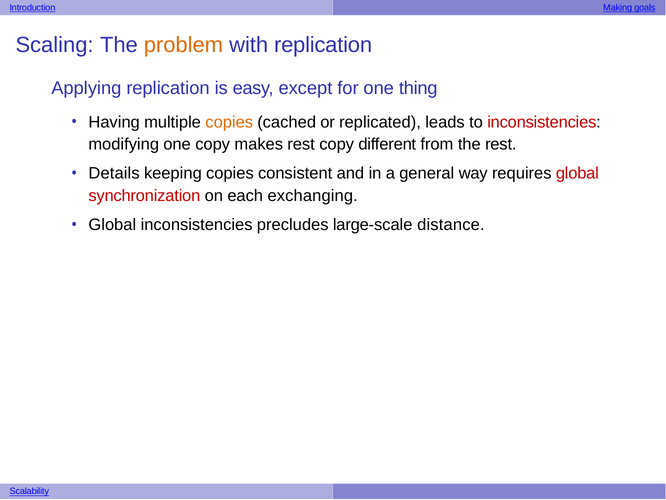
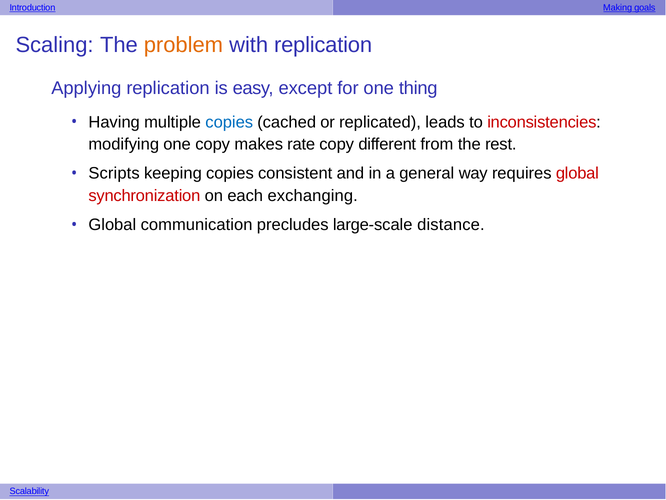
copies at (229, 122) colour: orange -> blue
makes rest: rest -> rate
Details: Details -> Scripts
Global inconsistencies: inconsistencies -> communication
